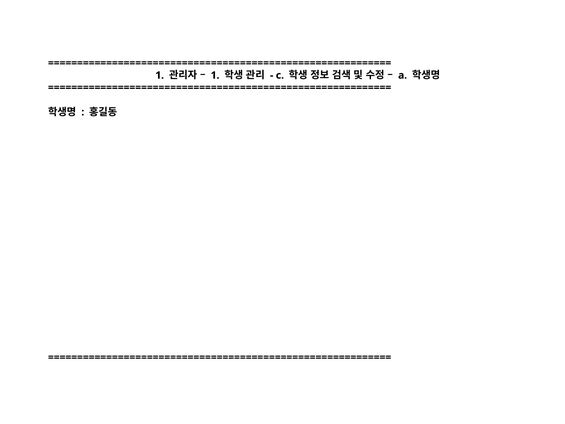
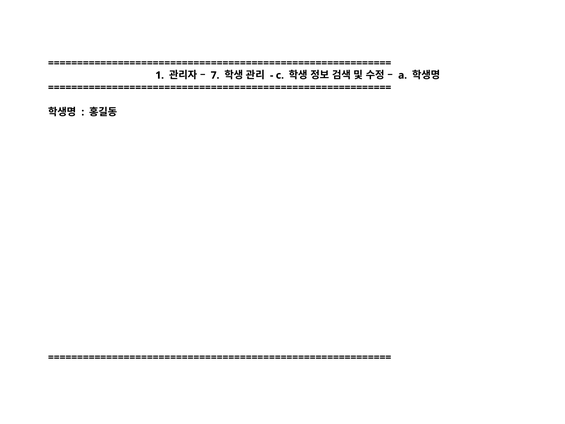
1 at (215, 75): 1 -> 7
